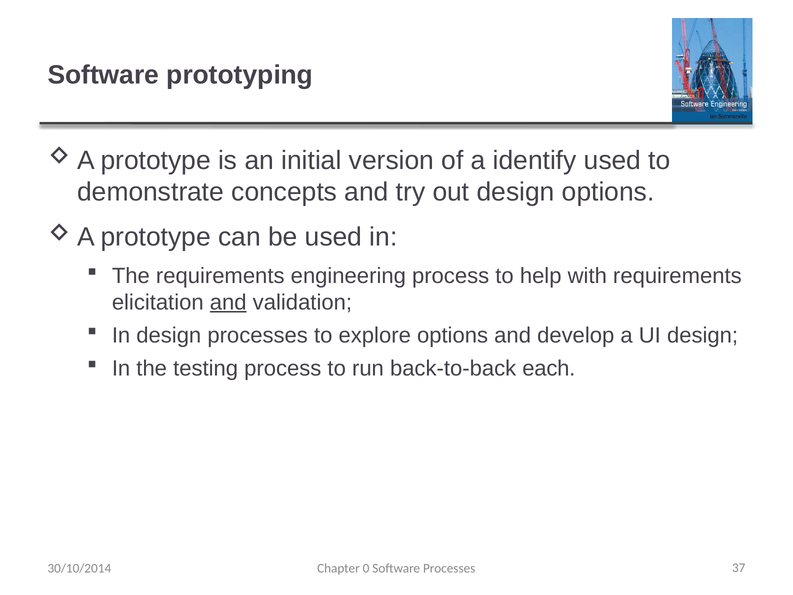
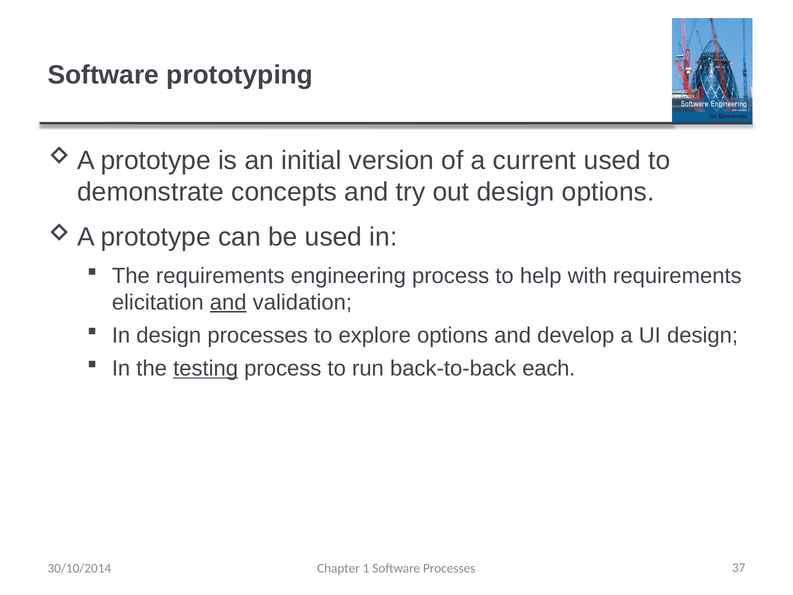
identify: identify -> current
testing underline: none -> present
0: 0 -> 1
